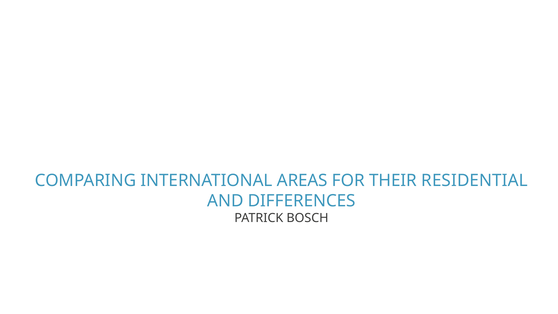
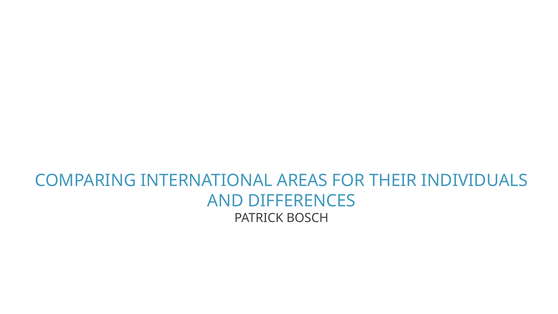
RESIDENTIAL: RESIDENTIAL -> INDIVIDUALS
